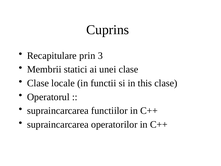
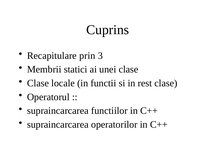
this: this -> rest
